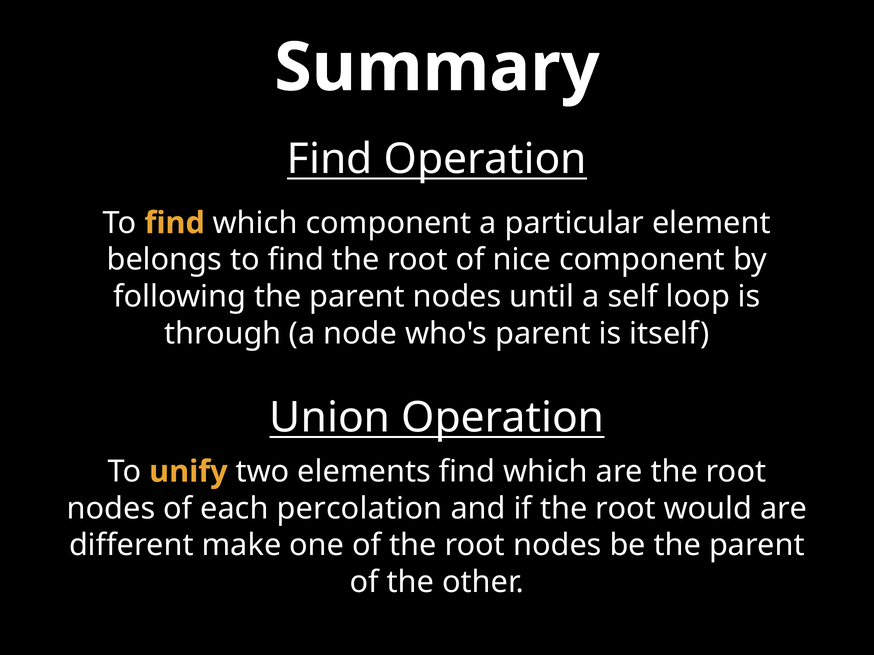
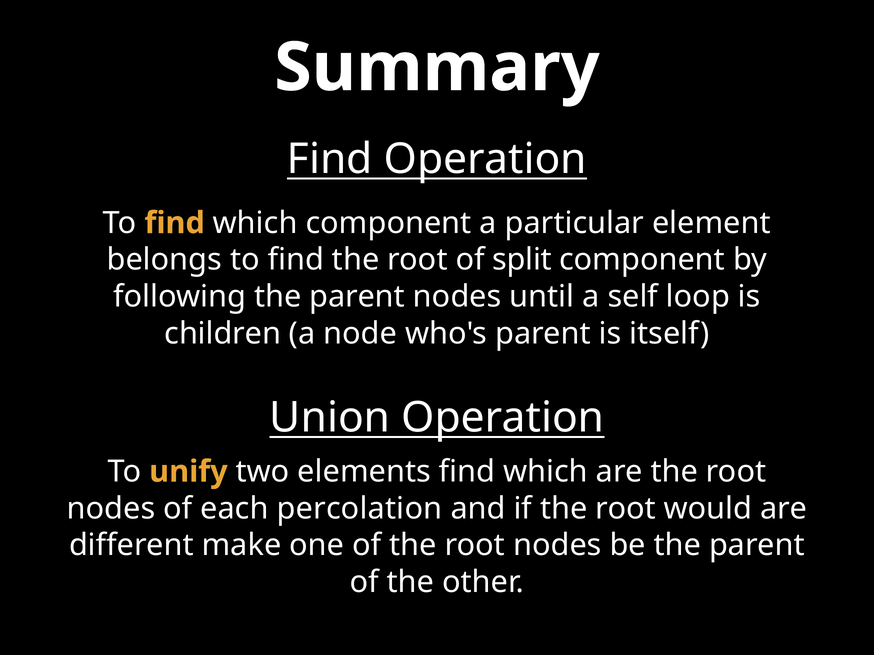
nice: nice -> split
through: through -> children
